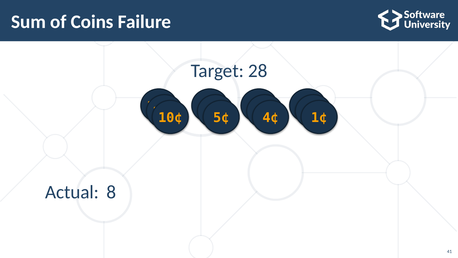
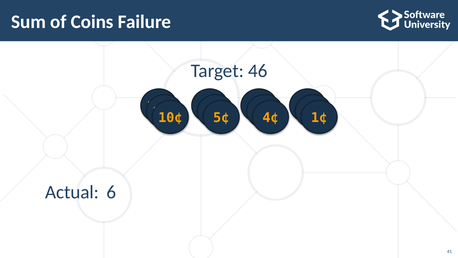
28: 28 -> 46
8: 8 -> 6
